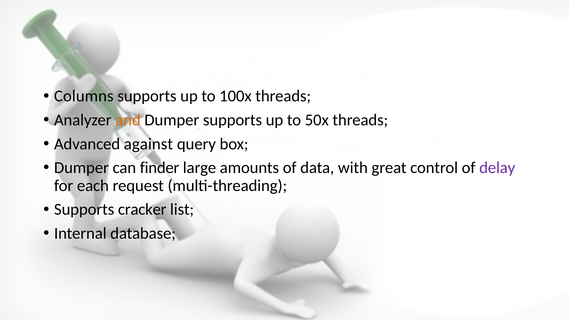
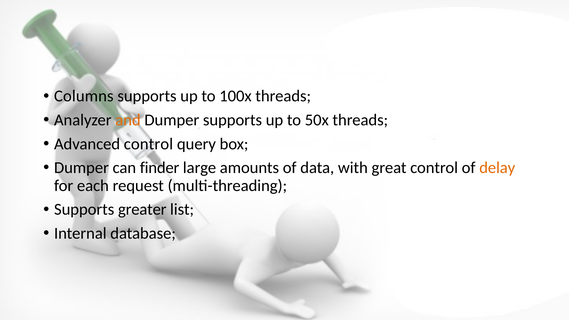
Advanced against: against -> control
delay colour: purple -> orange
cracker: cracker -> greater
